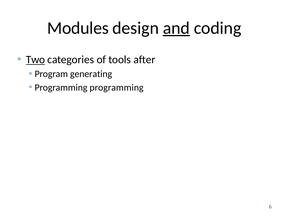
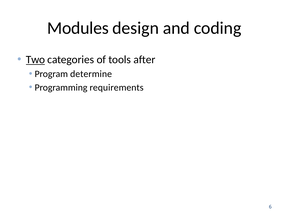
and underline: present -> none
generating: generating -> determine
Programming programming: programming -> requirements
